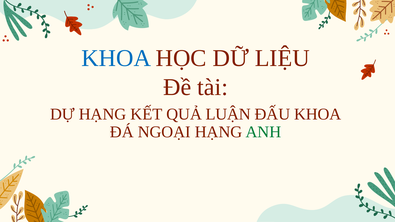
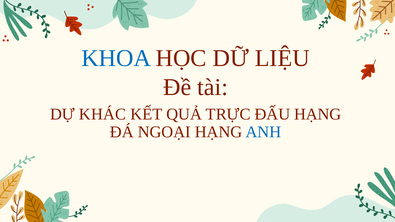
DỰ HẠNG: HẠNG -> KHÁC
LUẬN: LUẬN -> TRỰC
ĐẤU KHOA: KHOA -> HẠNG
ANH colour: green -> blue
